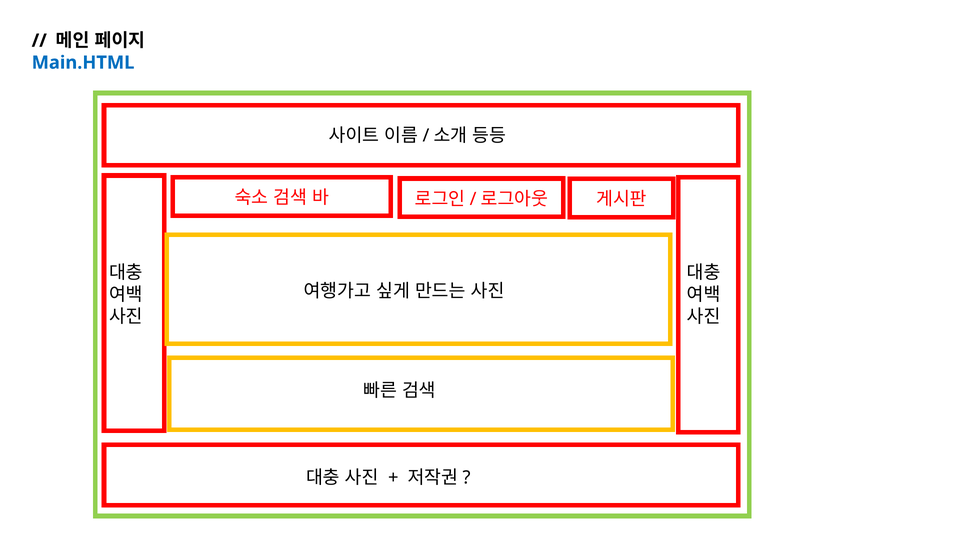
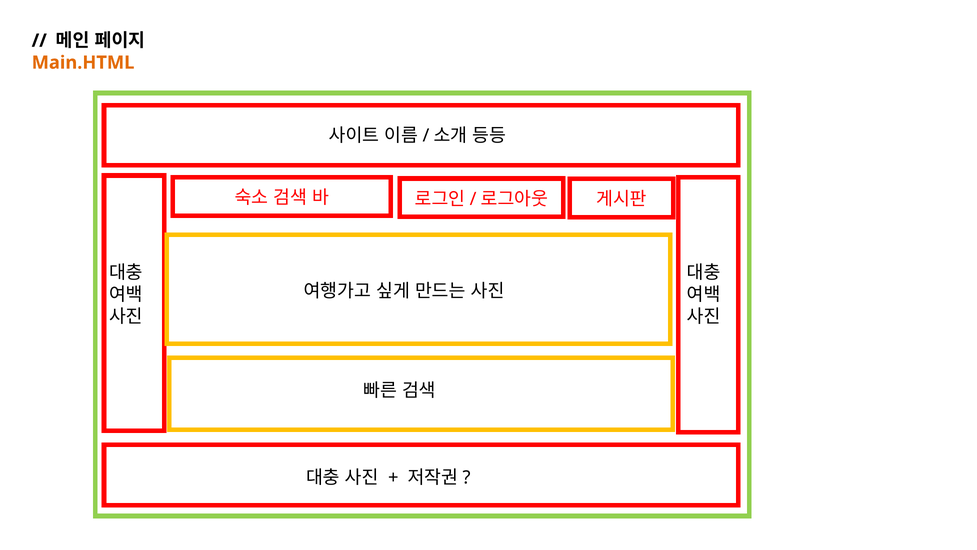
Main.HTML colour: blue -> orange
